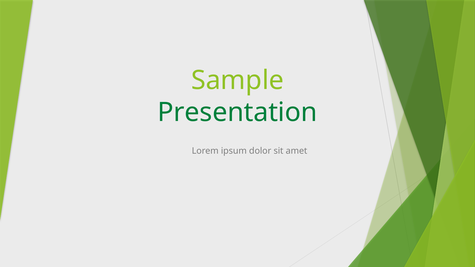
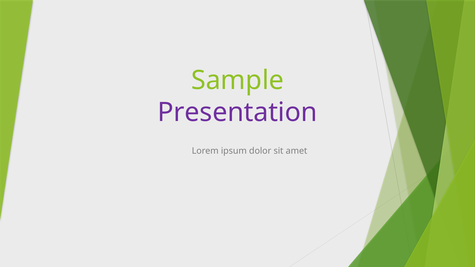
Presentation colour: green -> purple
